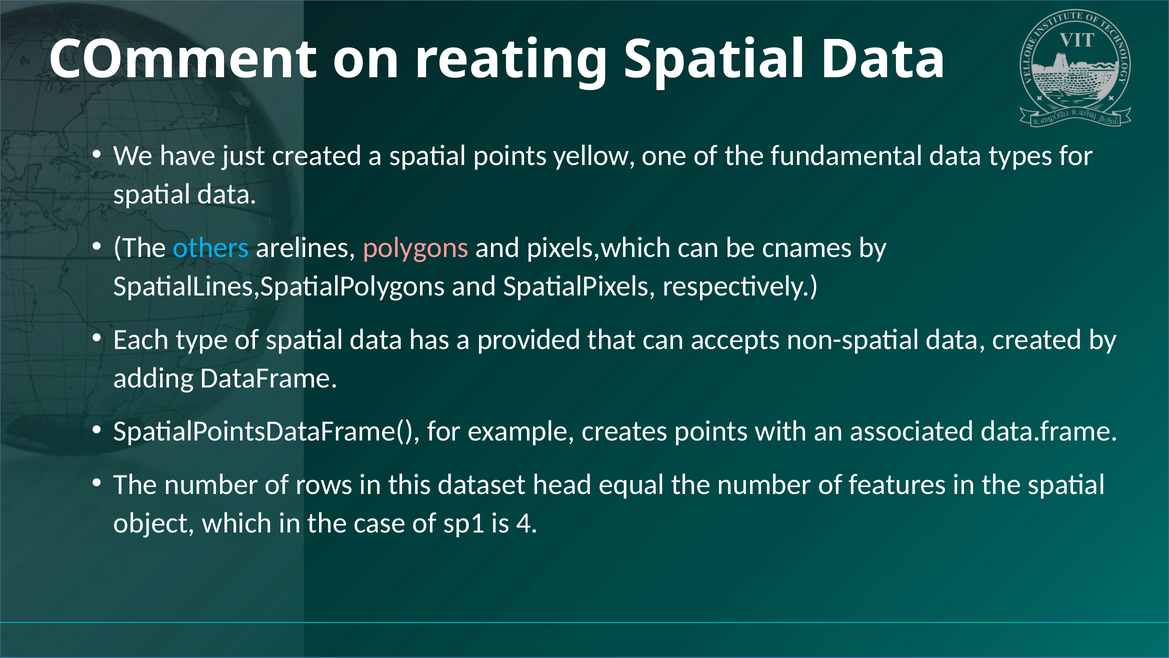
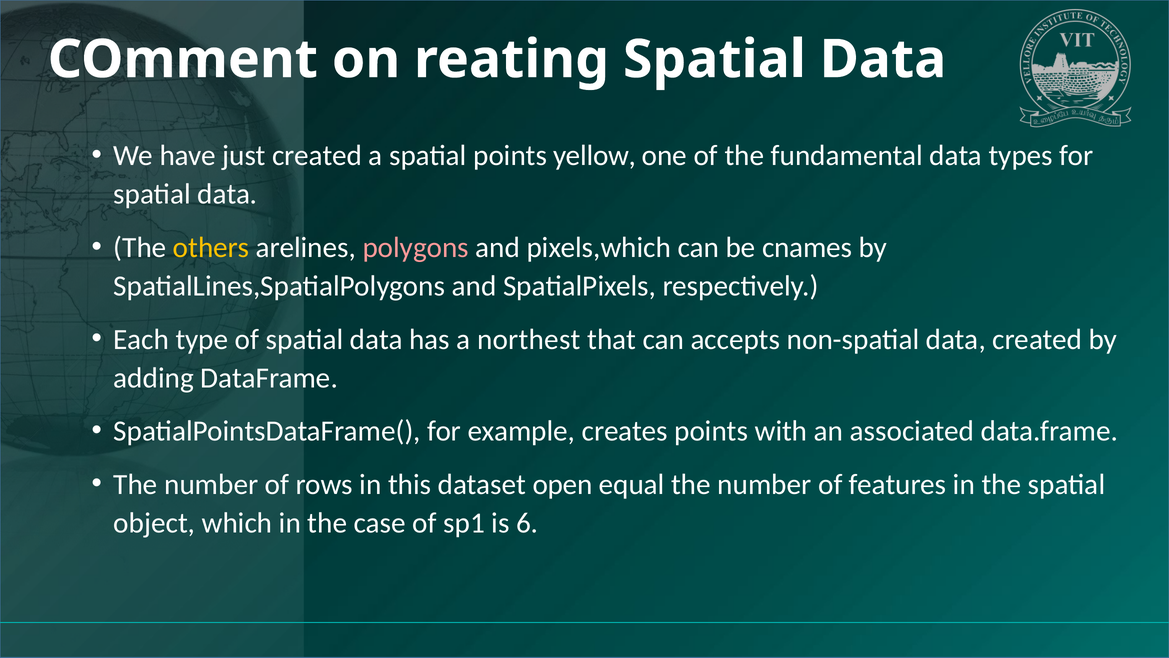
others colour: light blue -> yellow
provided: provided -> northest
head: head -> open
4: 4 -> 6
